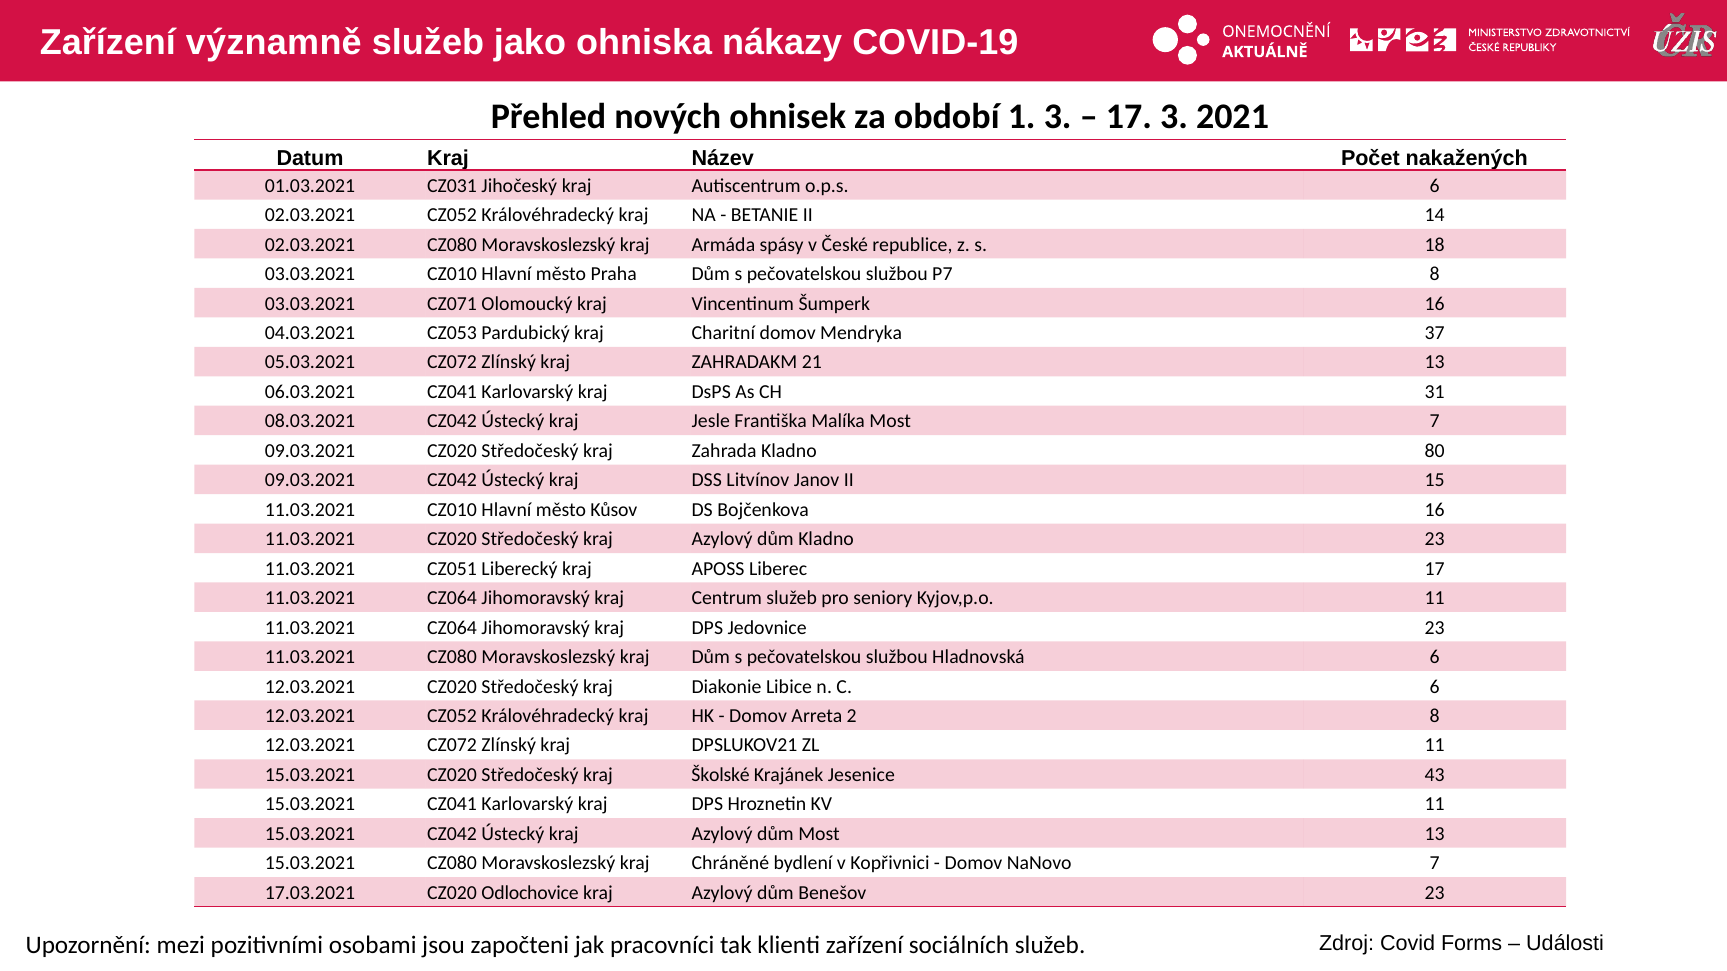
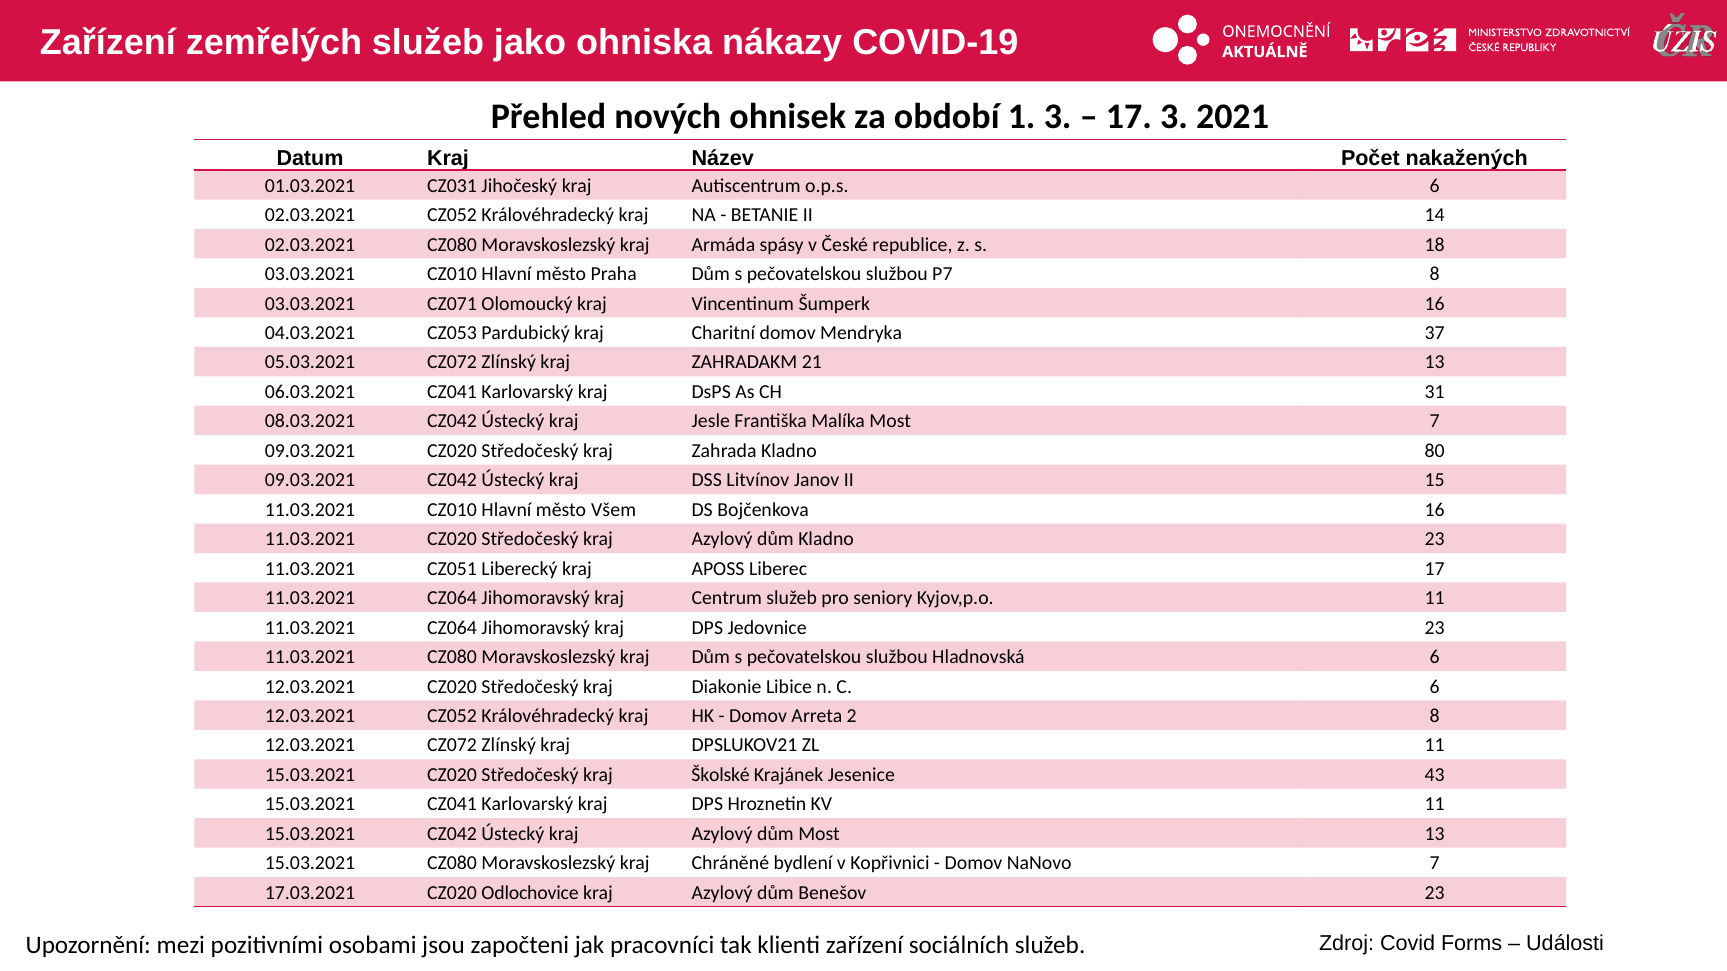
významně: významně -> zemřelých
Kůsov: Kůsov -> Všem
